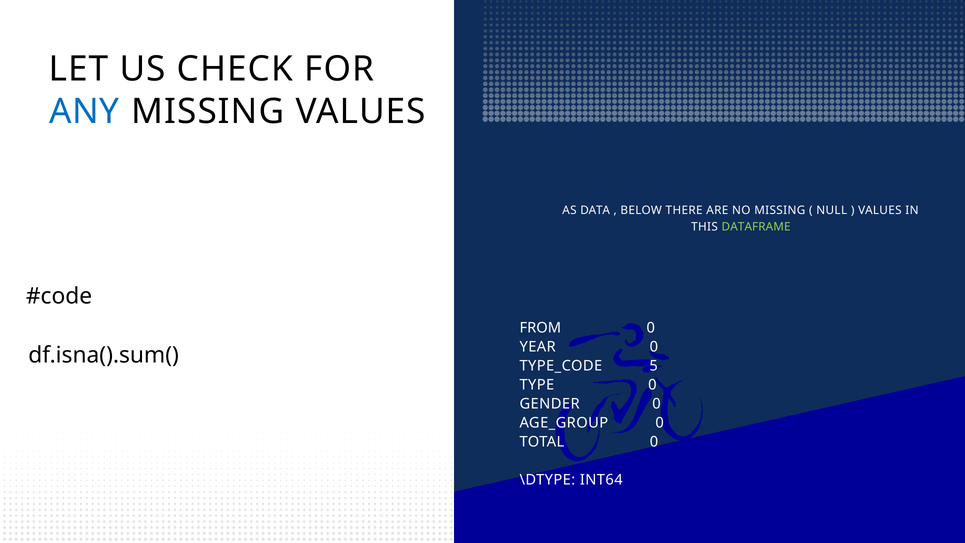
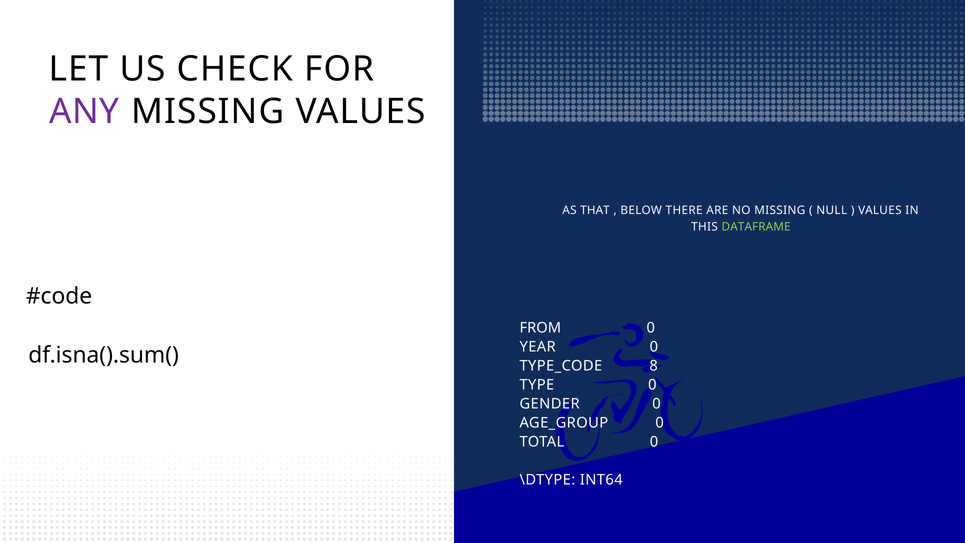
ANY colour: blue -> purple
DATA: DATA -> THAT
5: 5 -> 8
